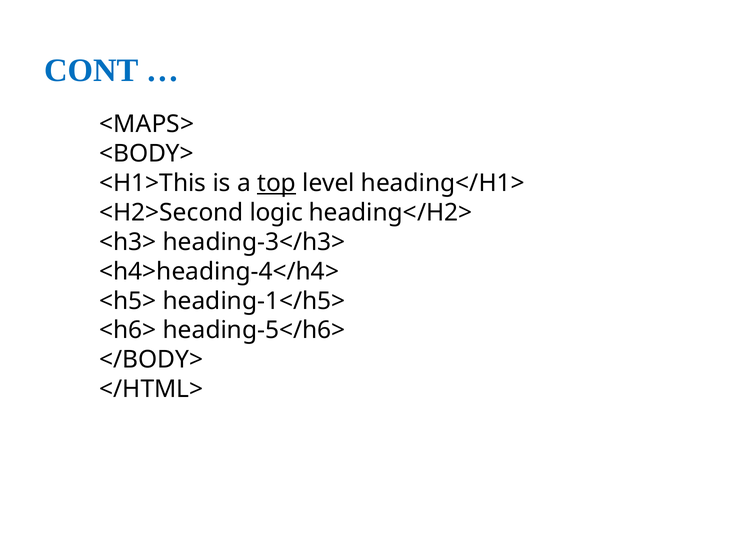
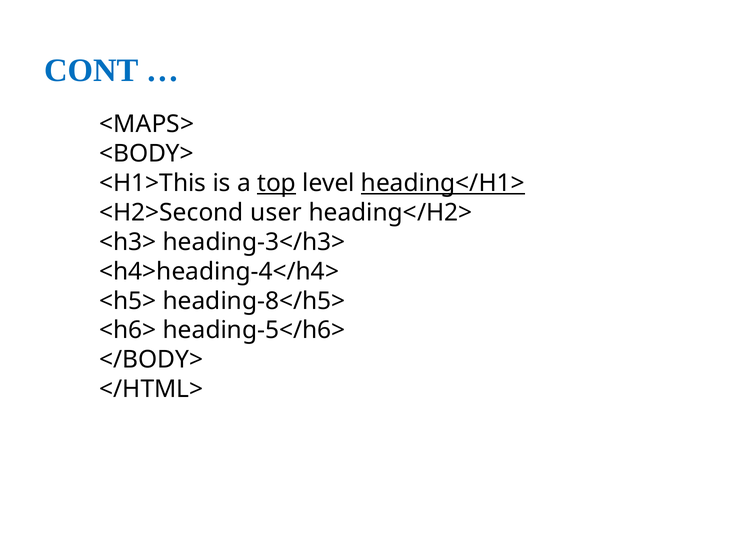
heading</H1> underline: none -> present
logic: logic -> user
heading-1</h5>: heading-1</h5> -> heading-8</h5>
